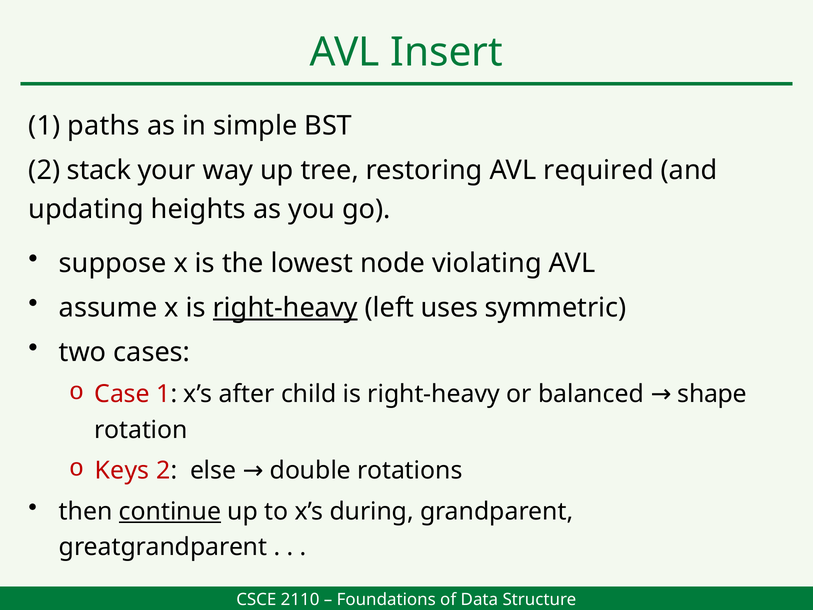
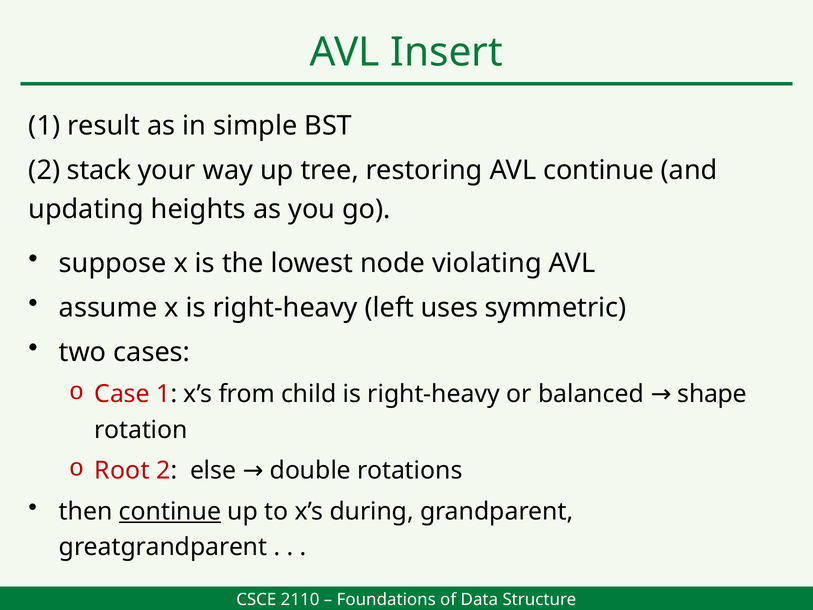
paths: paths -> result
AVL required: required -> continue
right-heavy at (285, 308) underline: present -> none
after: after -> from
Keys: Keys -> Root
